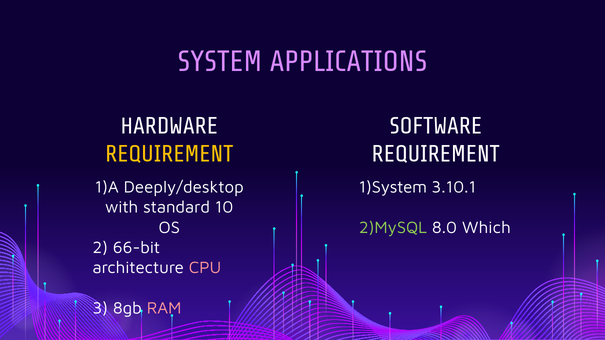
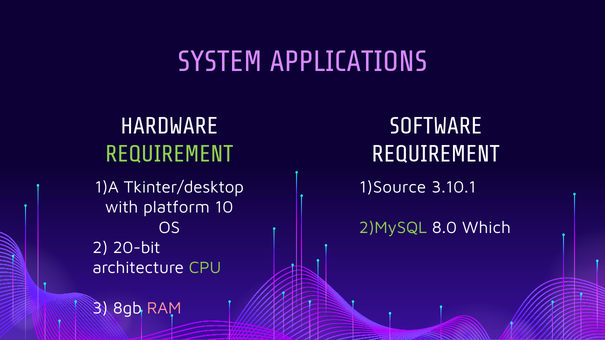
REQUIREMENT at (169, 154) colour: yellow -> light green
Deeply/desktop: Deeply/desktop -> Tkinter/desktop
1)System: 1)System -> 1)Source
standard: standard -> platform
66-bit: 66-bit -> 20-bit
CPU colour: pink -> light green
